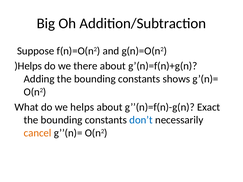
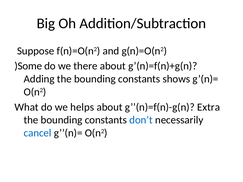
)Helps: )Helps -> )Some
Exact: Exact -> Extra
cancel colour: orange -> blue
